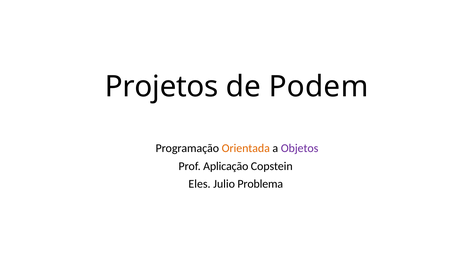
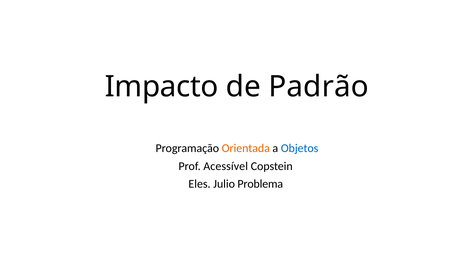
Projetos: Projetos -> Impacto
Podem: Podem -> Padrão
Objetos colour: purple -> blue
Aplicação: Aplicação -> Acessível
